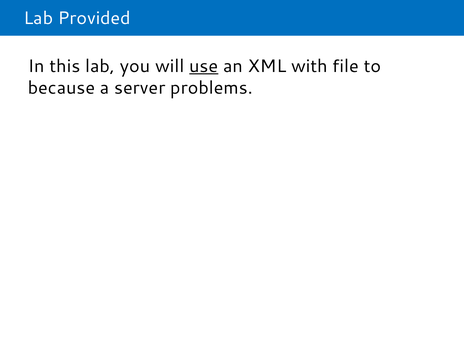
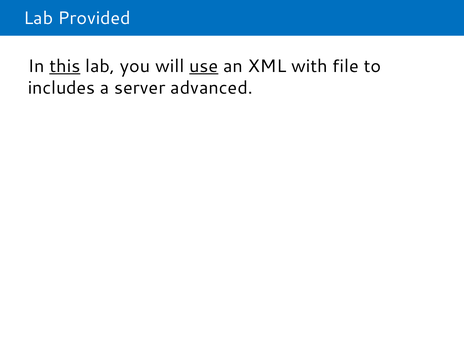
this underline: none -> present
because: because -> includes
problems: problems -> advanced
